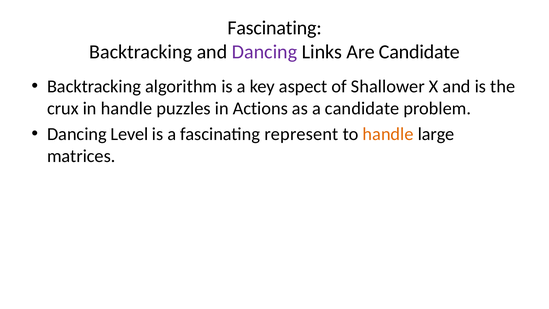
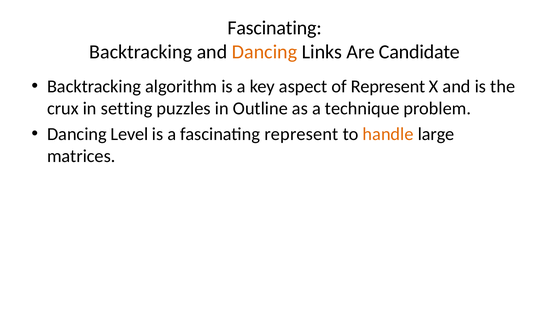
Dancing at (264, 52) colour: purple -> orange
of Shallower: Shallower -> Represent
in handle: handle -> setting
Actions: Actions -> Outline
a candidate: candidate -> technique
